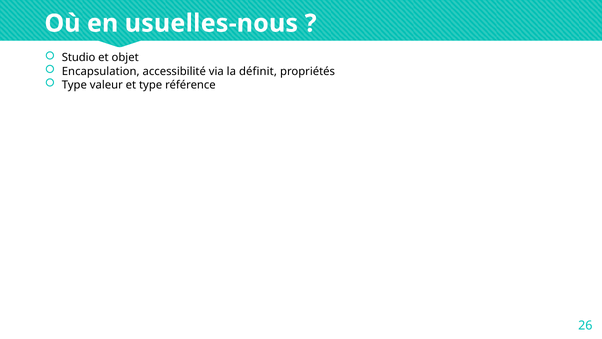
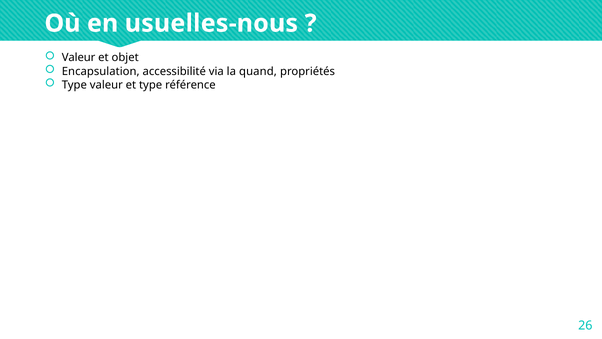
Studio at (79, 58): Studio -> Valeur
définit: définit -> quand
